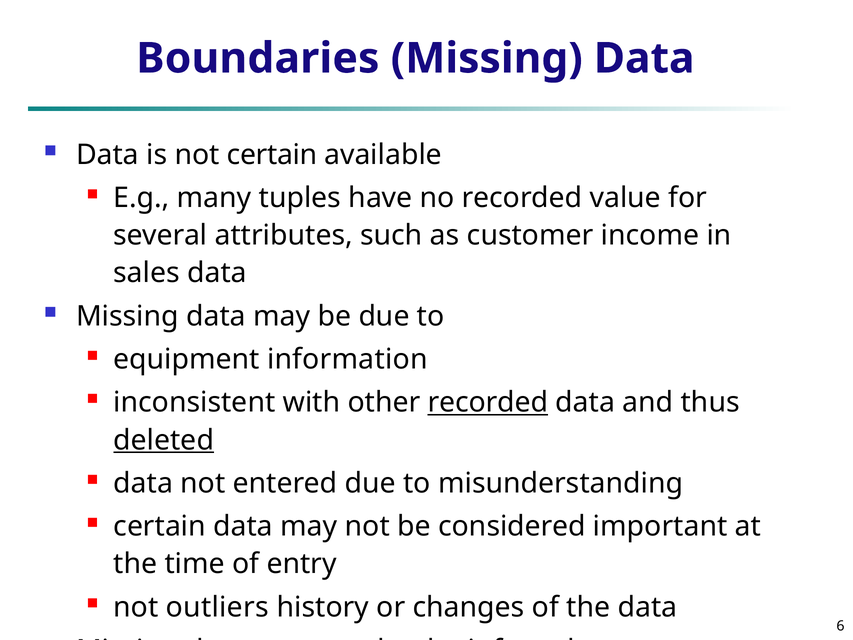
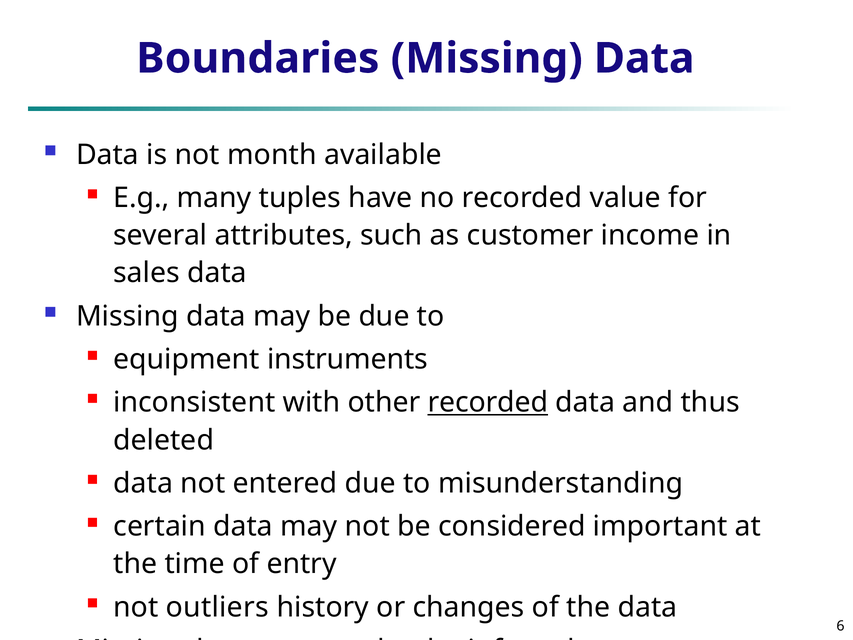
not certain: certain -> month
information: information -> instruments
deleted underline: present -> none
